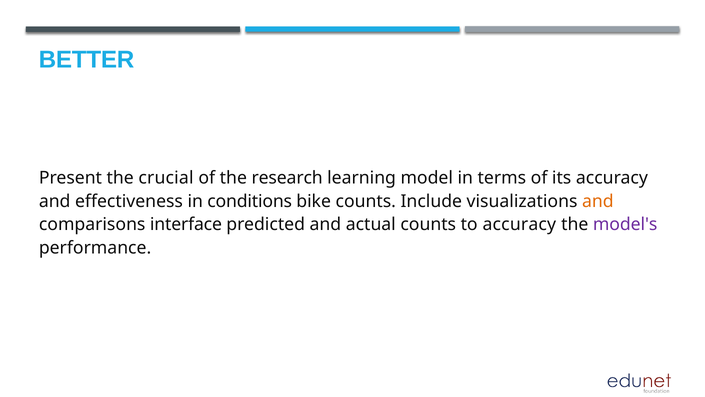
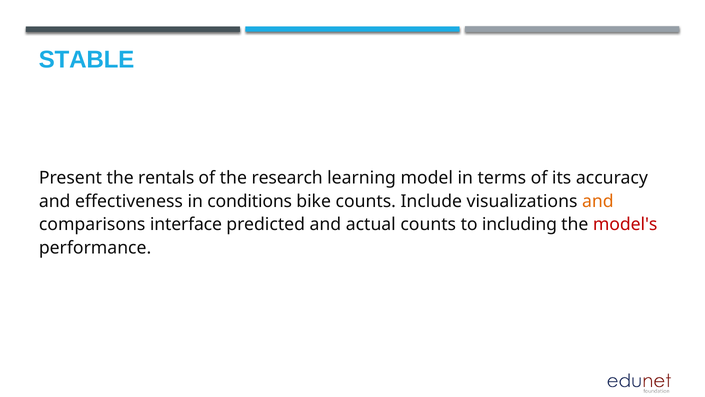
BETTER: BETTER -> STABLE
crucial: crucial -> rentals
to accuracy: accuracy -> including
model's colour: purple -> red
